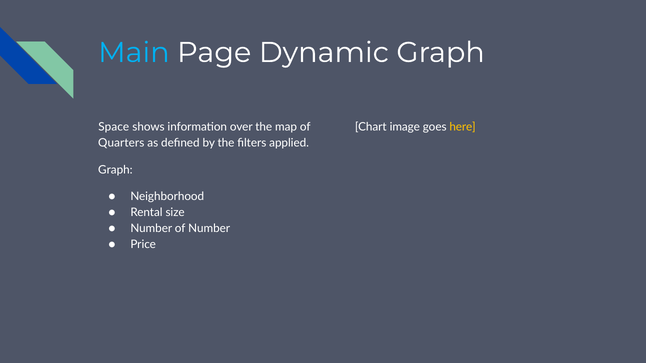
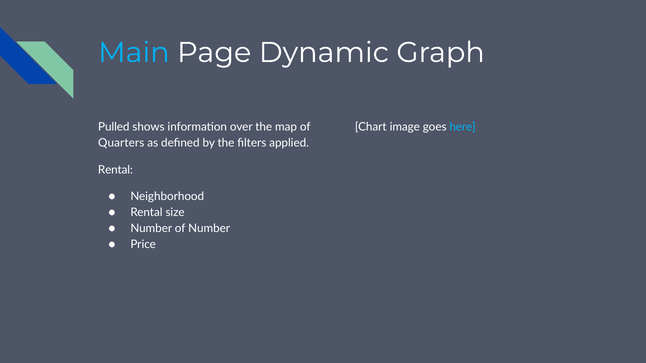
Space: Space -> Pulled
here colour: yellow -> light blue
Graph at (115, 170): Graph -> Rental
